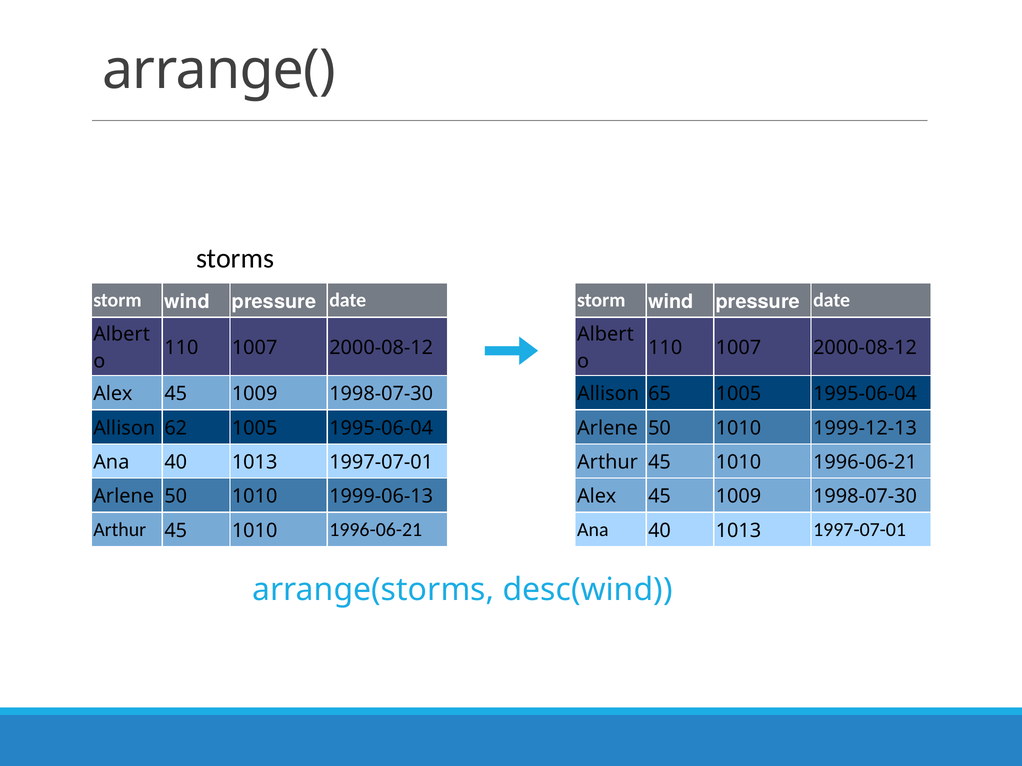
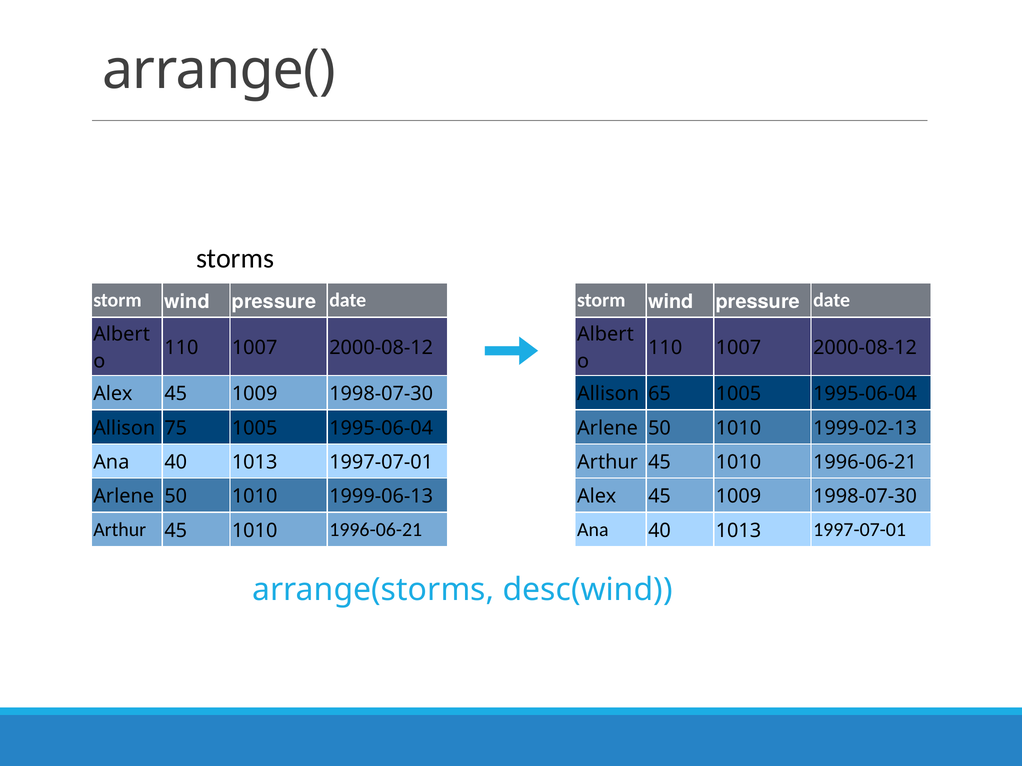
62: 62 -> 75
1999-12-13: 1999-12-13 -> 1999-02-13
